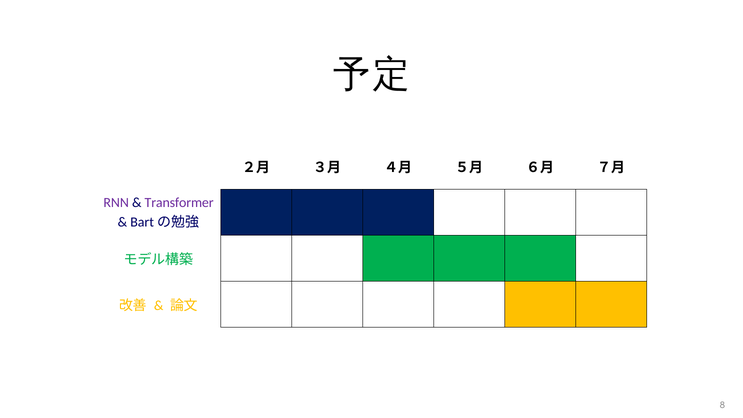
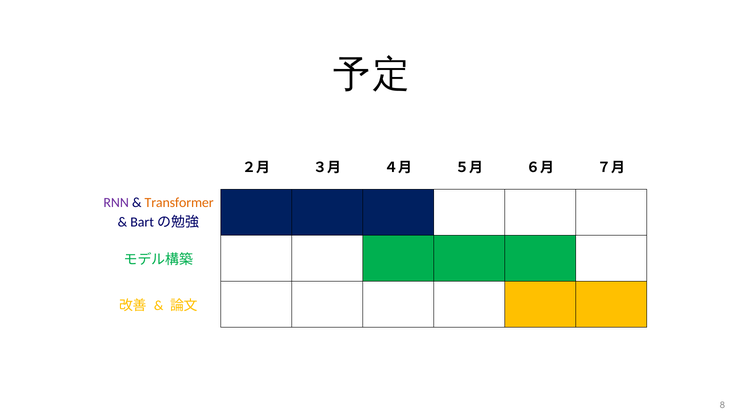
Transformer colour: purple -> orange
